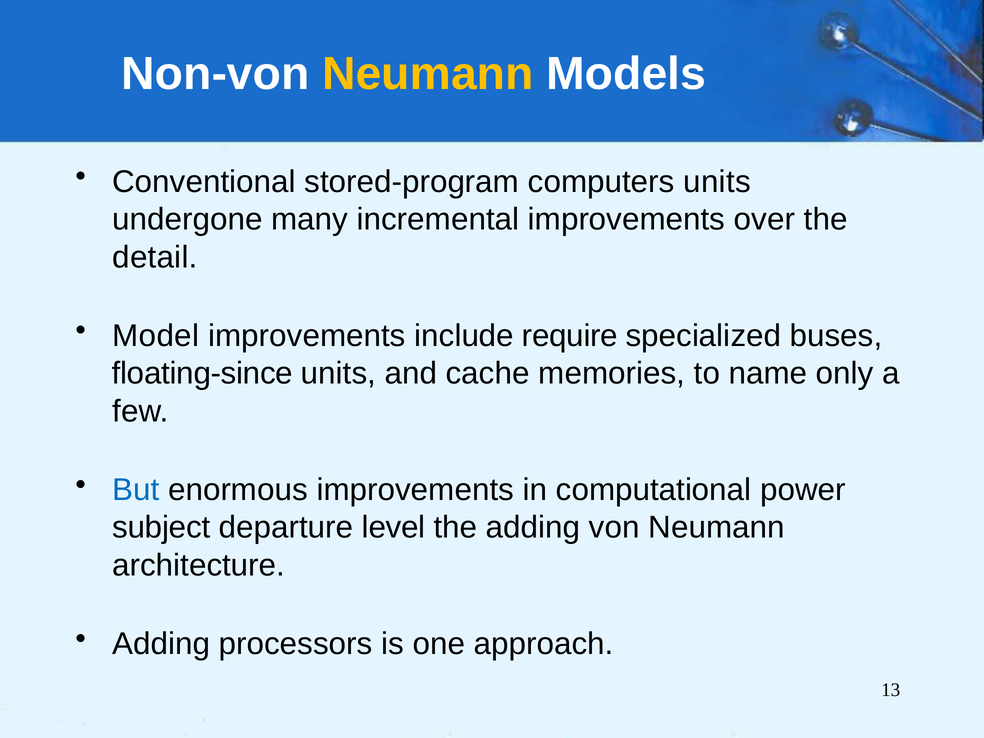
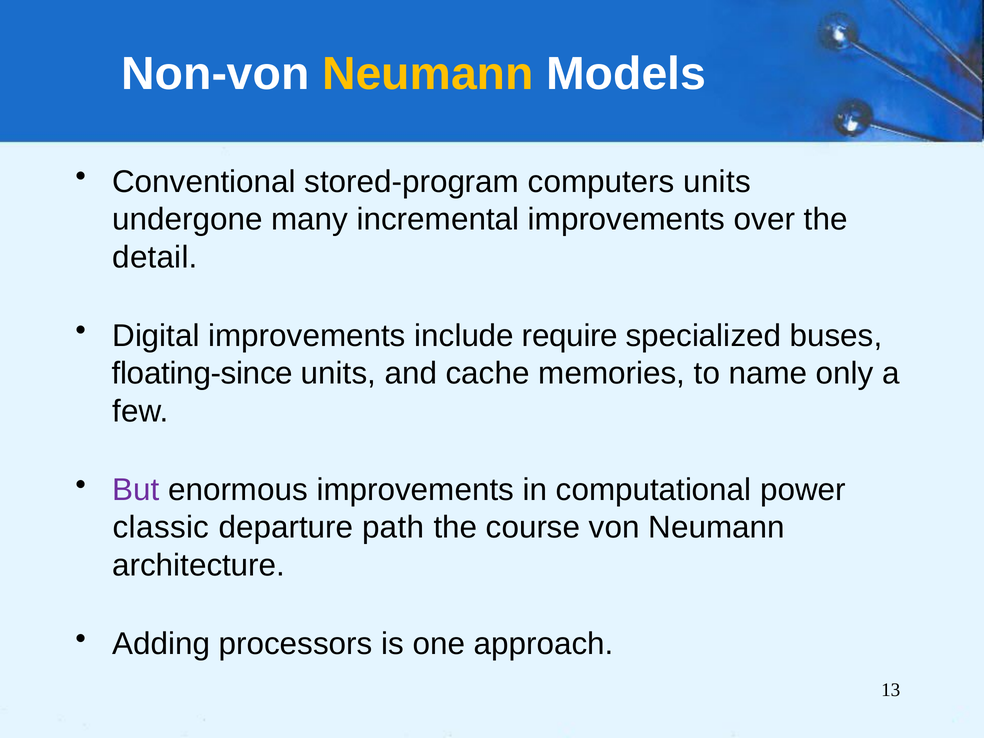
Model: Model -> Digital
But colour: blue -> purple
subject: subject -> classic
level: level -> path
the adding: adding -> course
